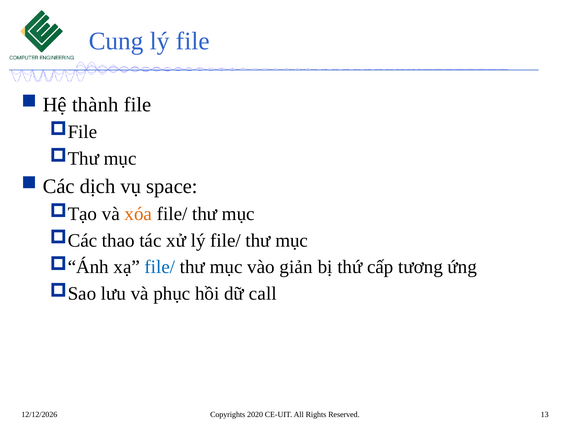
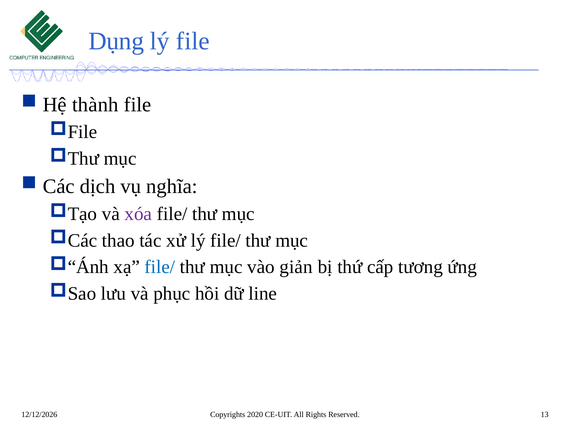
Cung: Cung -> Dụng
space: space -> nghĩa
xóa colour: orange -> purple
call: call -> line
